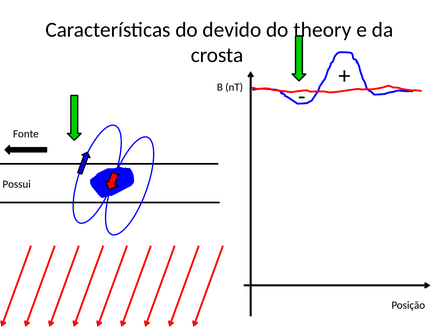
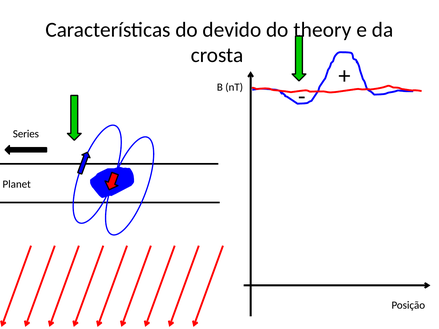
Fonte: Fonte -> Series
Possui: Possui -> Planet
